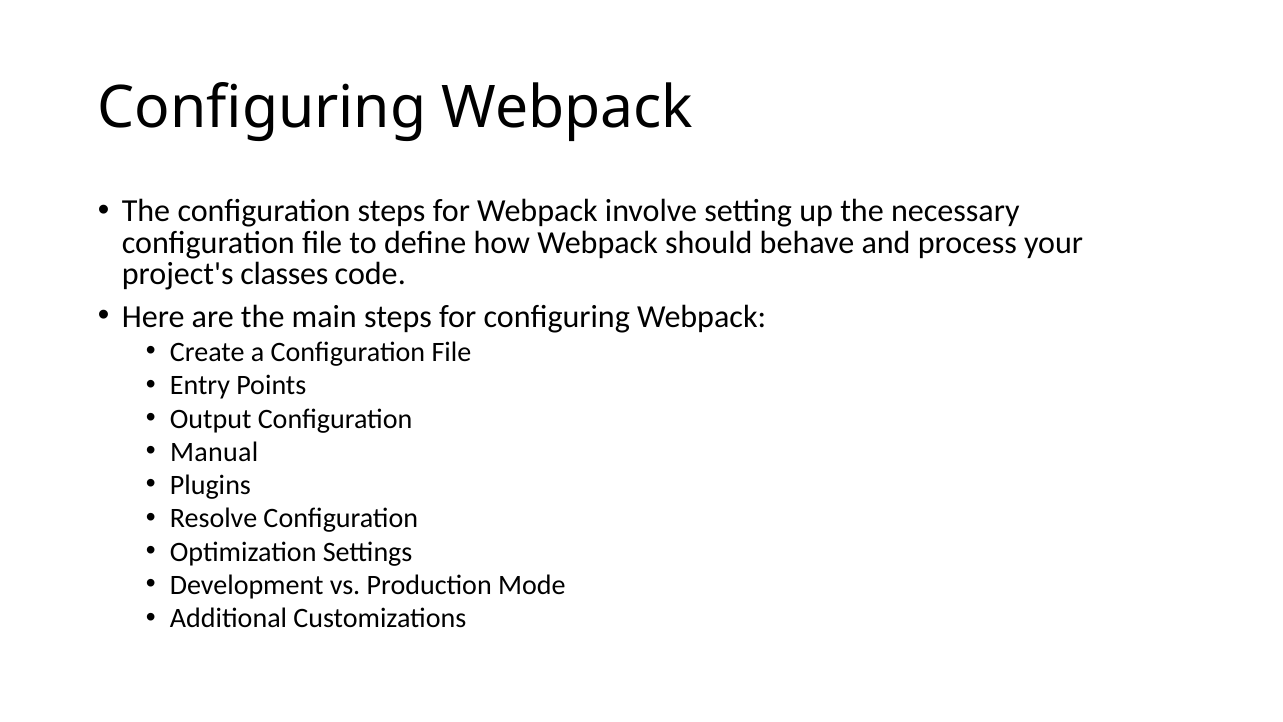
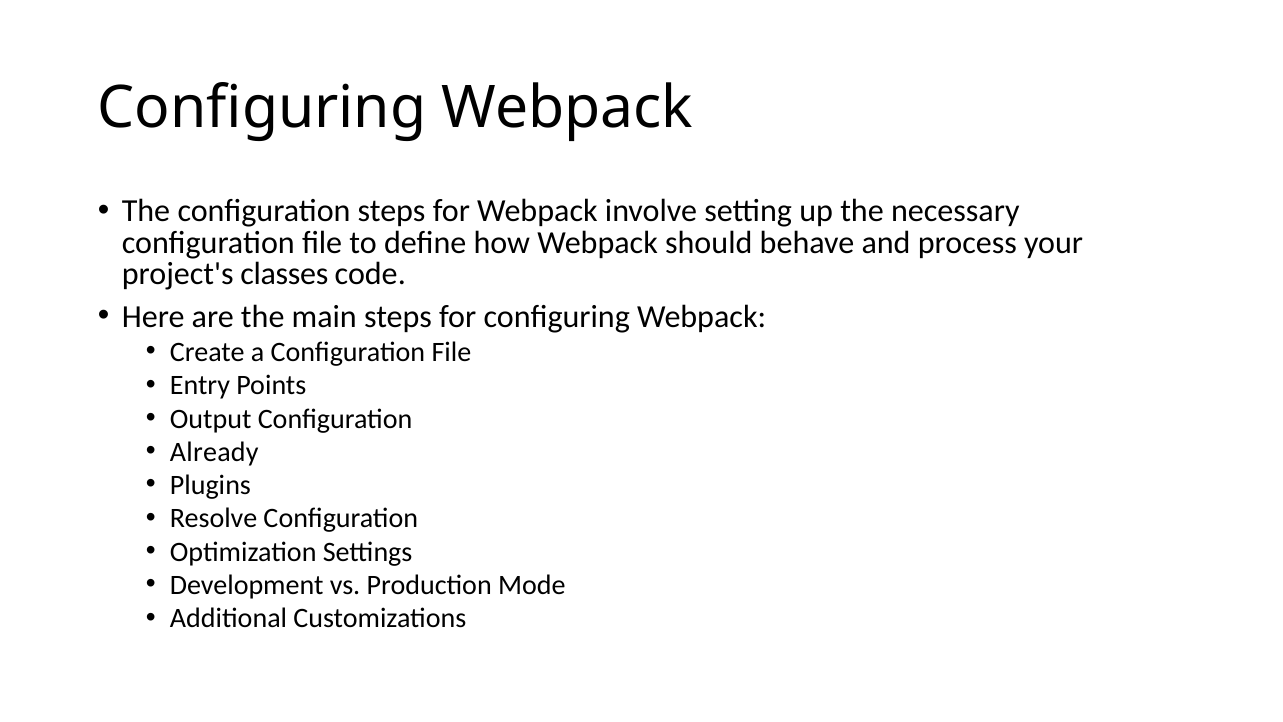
Manual: Manual -> Already
